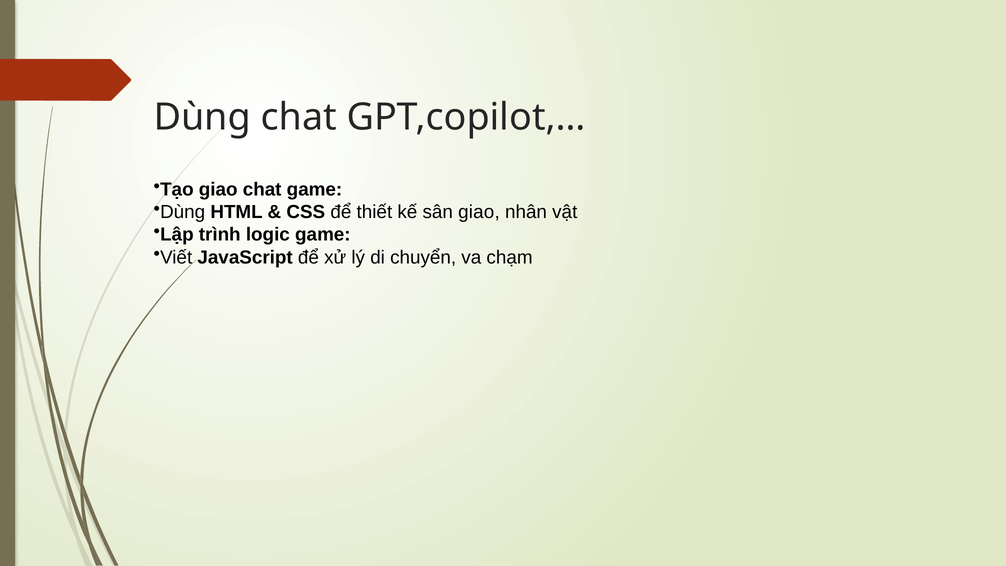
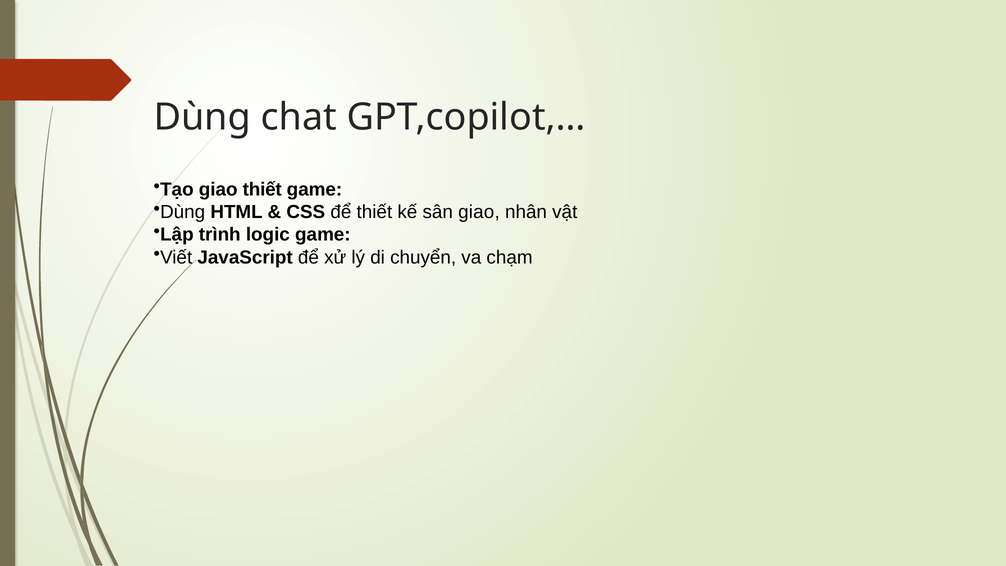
giao chat: chat -> thiết
